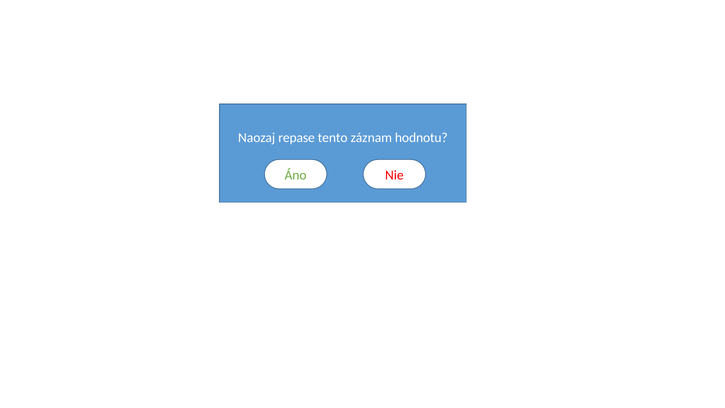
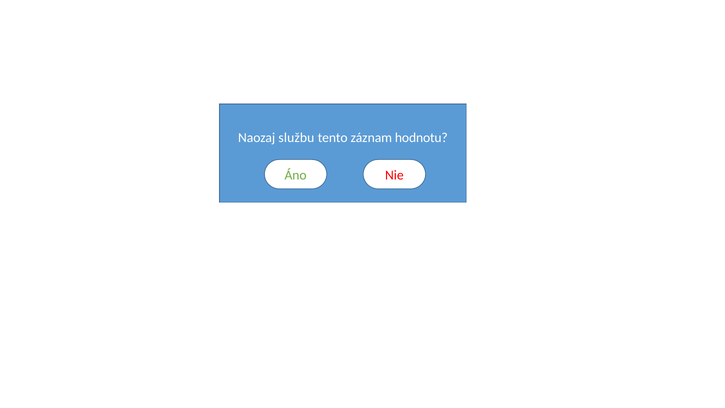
repase: repase -> službu
